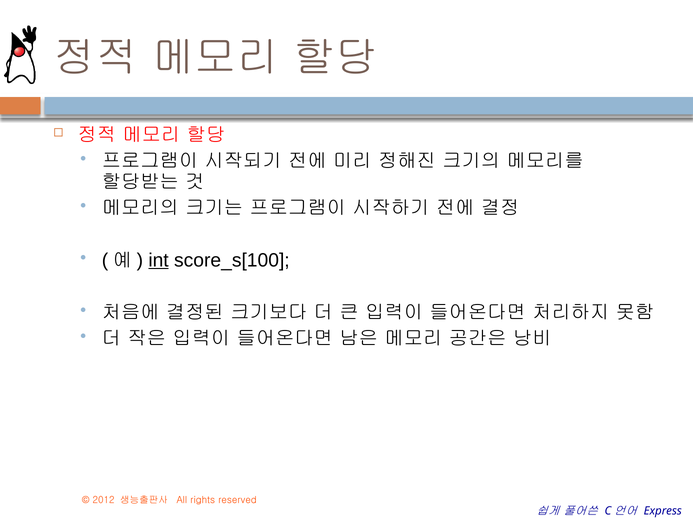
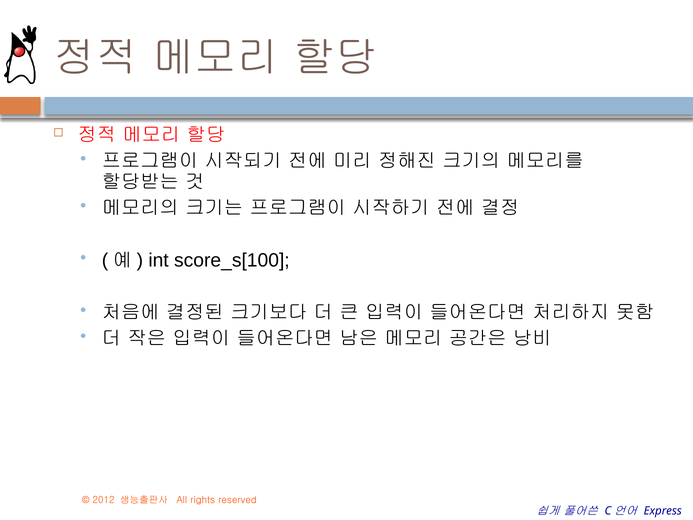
int underline: present -> none
